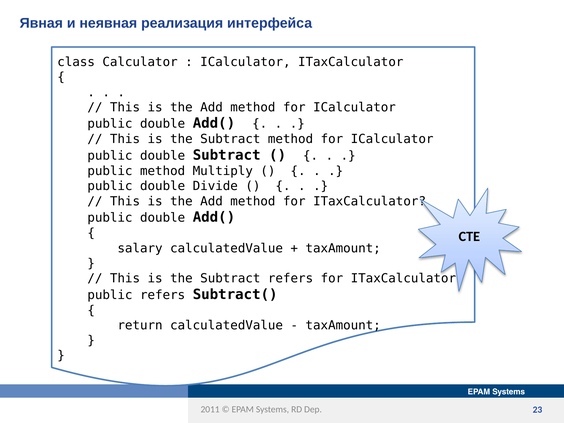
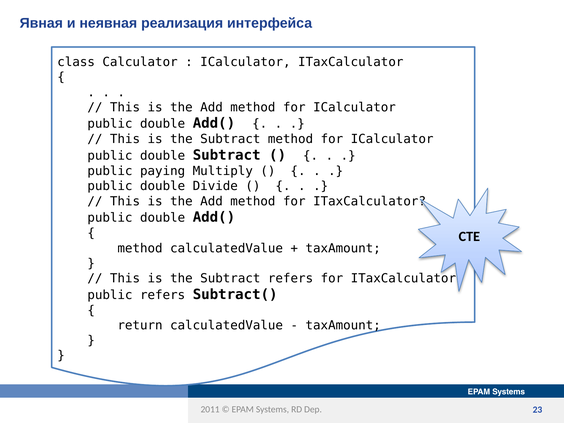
public method: method -> paying
salary at (140, 248): salary -> method
